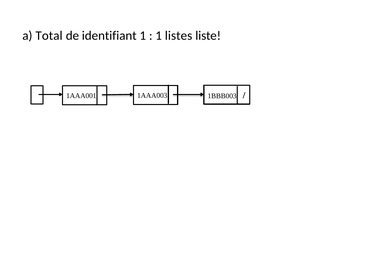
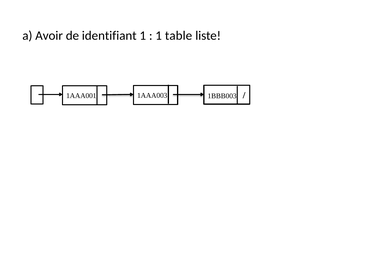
Total: Total -> Avoir
listes: listes -> table
